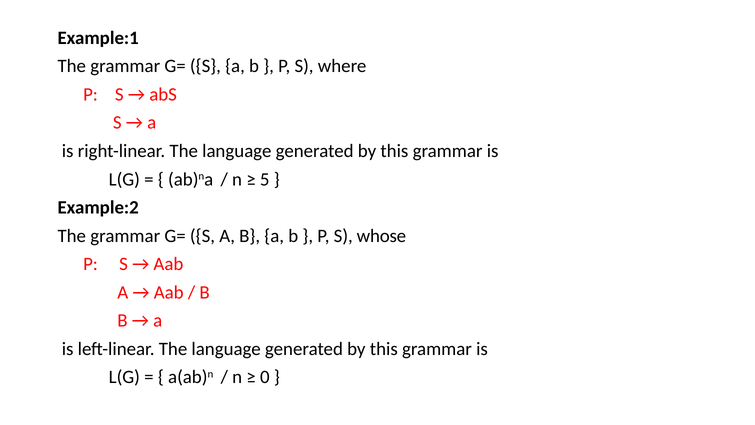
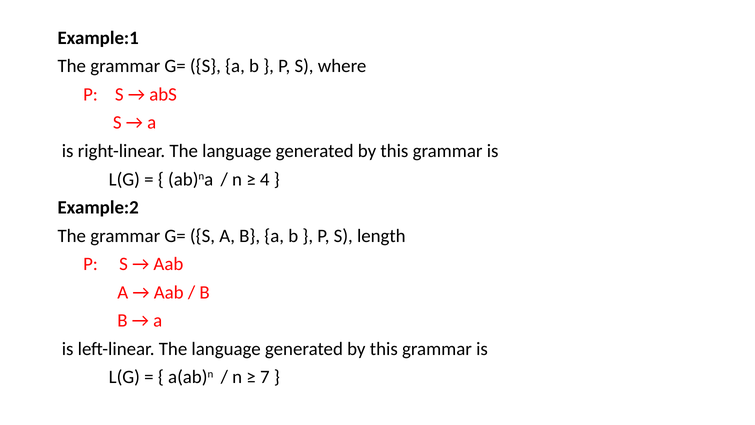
5: 5 -> 4
whose: whose -> length
0: 0 -> 7
